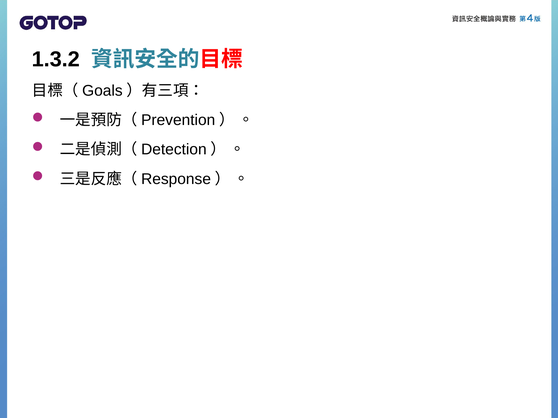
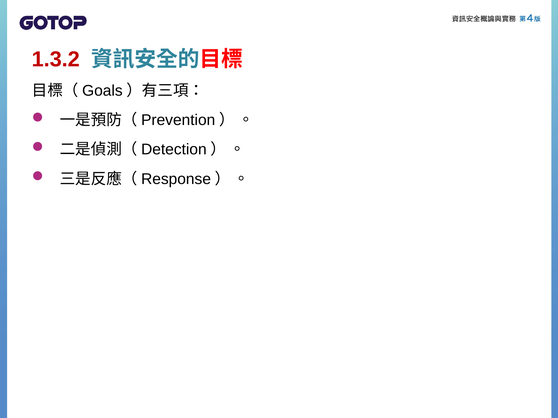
1.3.2 colour: black -> red
